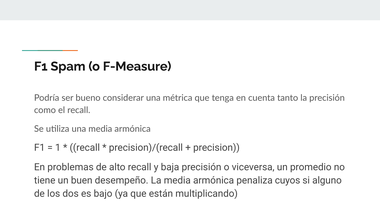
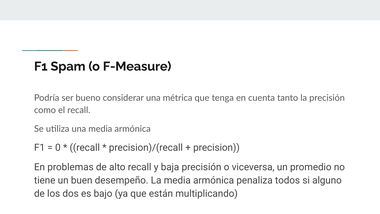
1: 1 -> 0
cuyos: cuyos -> todos
